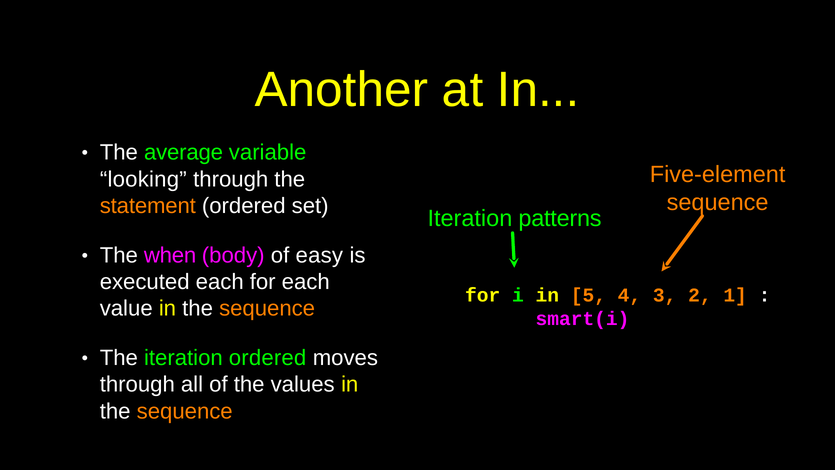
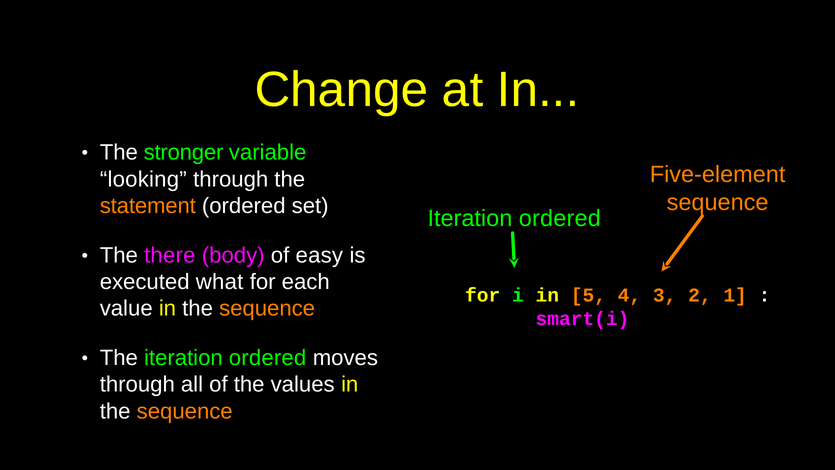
Another: Another -> Change
average: average -> stronger
patterns at (560, 218): patterns -> ordered
when: when -> there
executed each: each -> what
